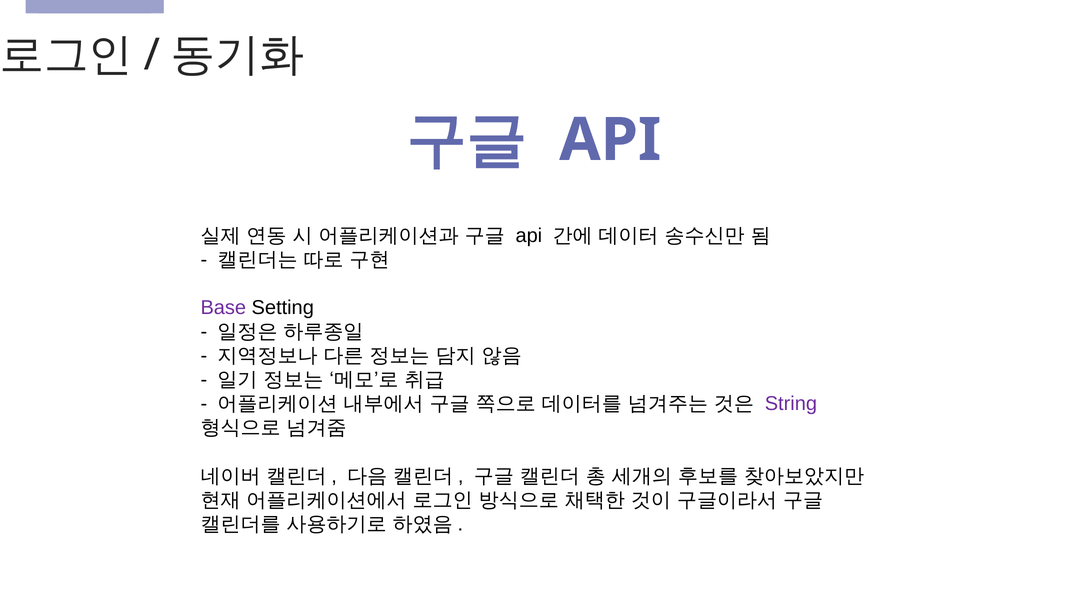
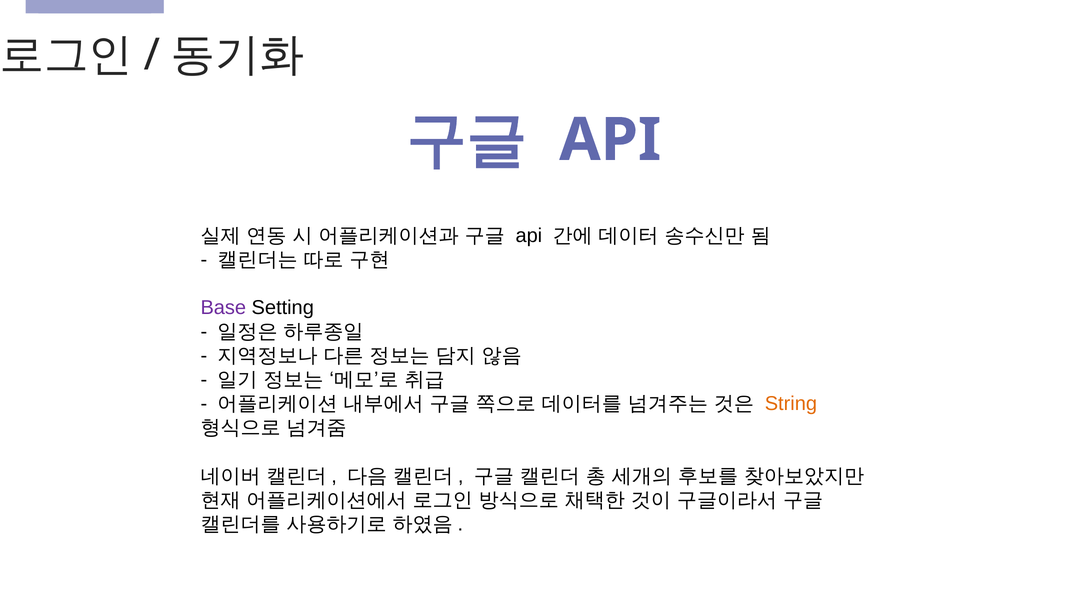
String colour: purple -> orange
